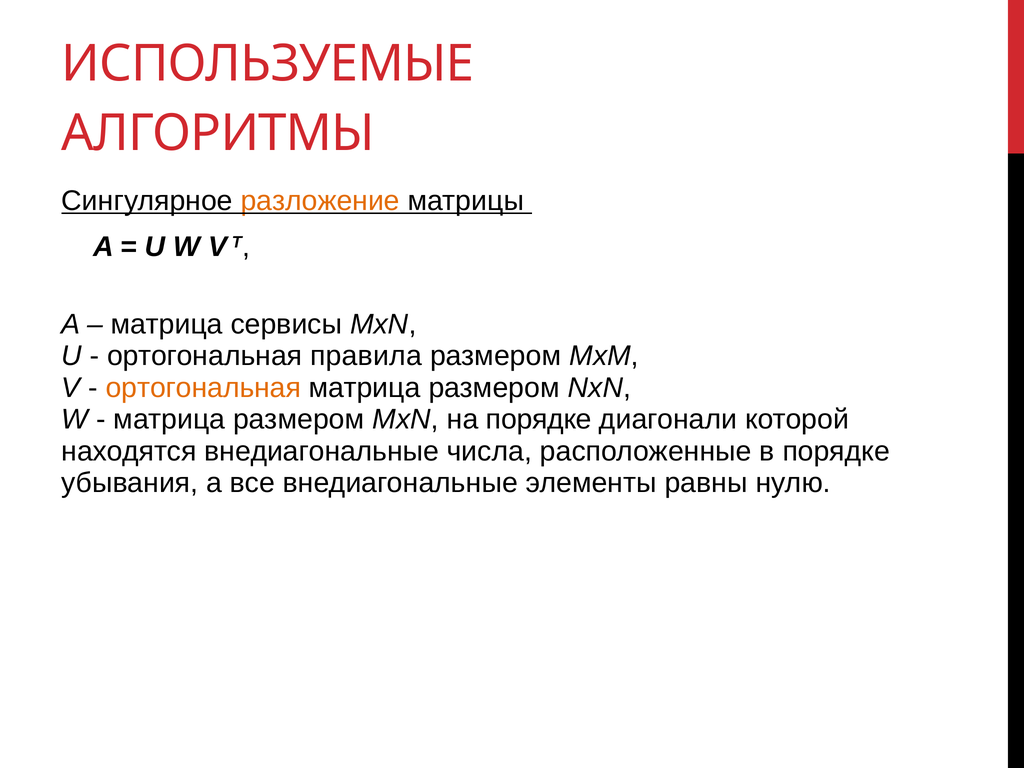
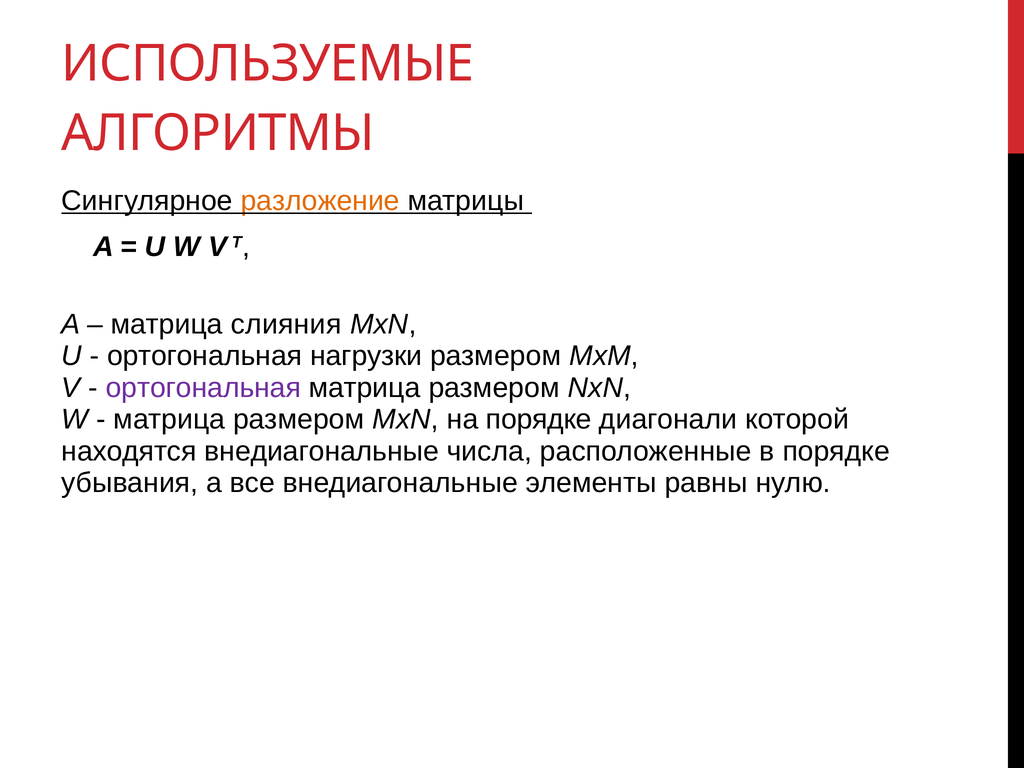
сервисы: сервисы -> слияния
правила: правила -> нагрузки
ортогональная at (203, 388) colour: orange -> purple
